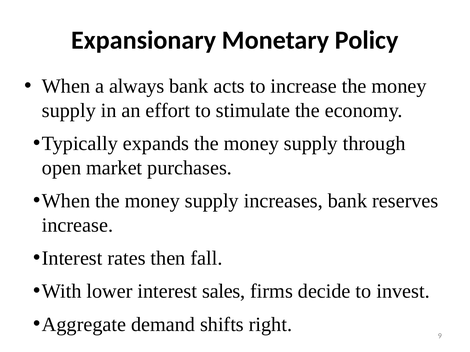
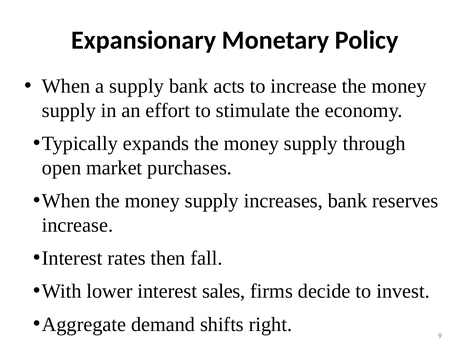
a always: always -> supply
